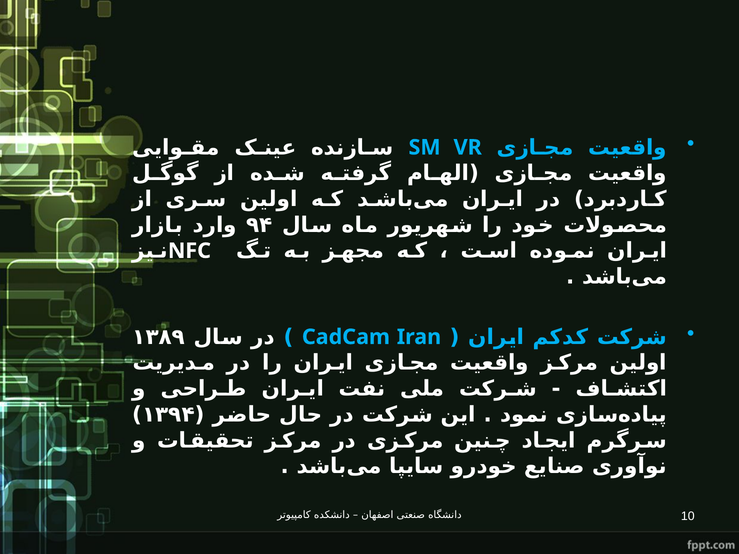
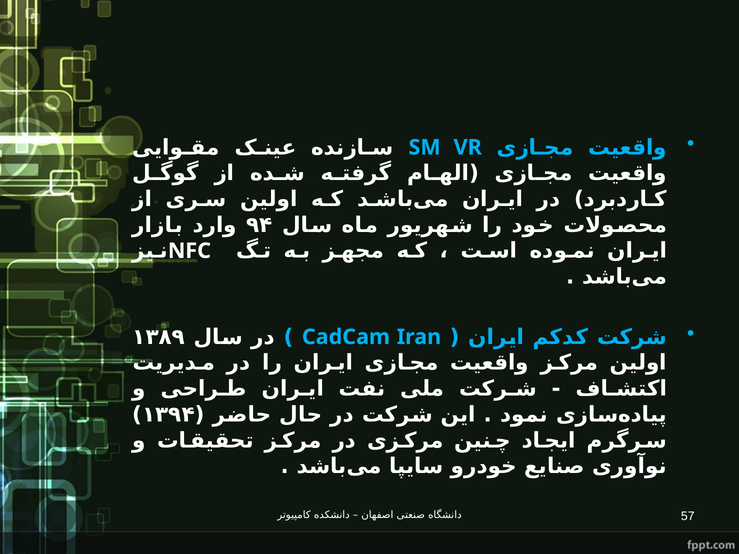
10: 10 -> 57
